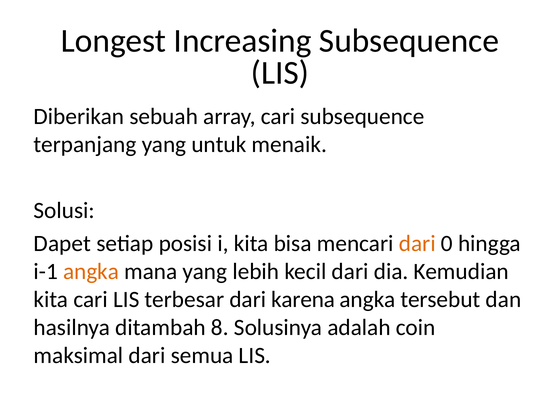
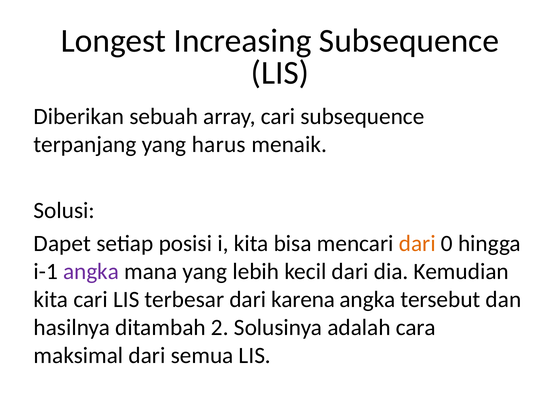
untuk: untuk -> harus
angka at (91, 271) colour: orange -> purple
8: 8 -> 2
coin: coin -> cara
